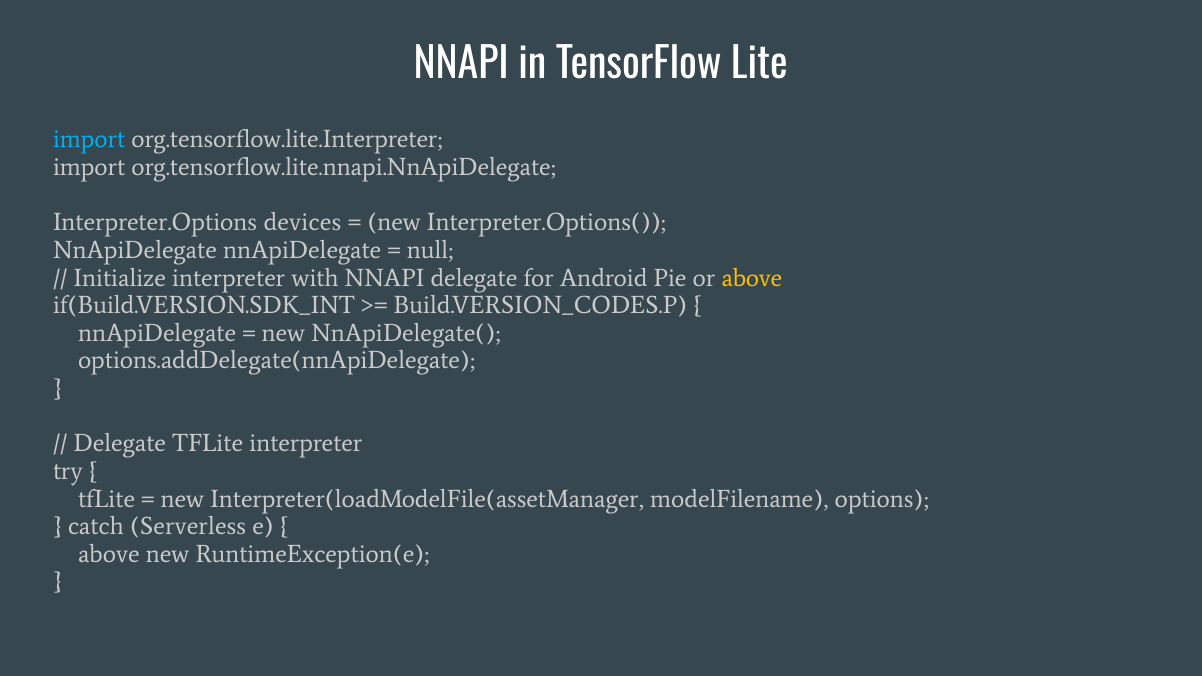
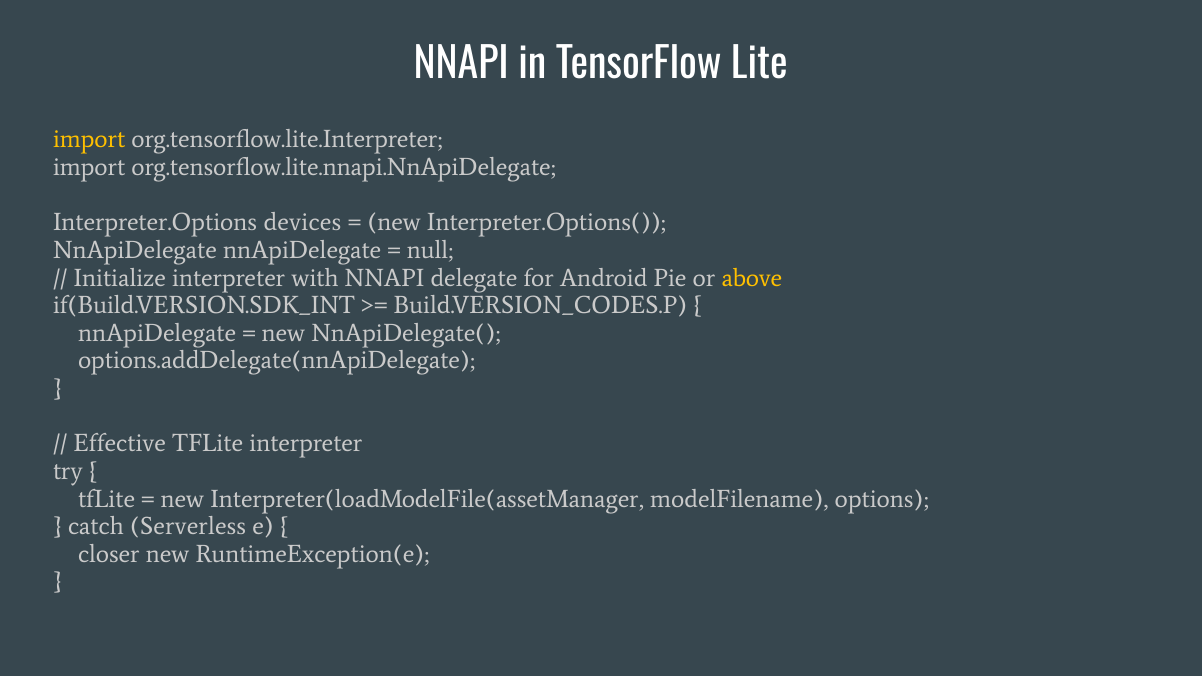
import at (89, 140) colour: light blue -> yellow
Delegate at (120, 444): Delegate -> Effective
above at (109, 554): above -> closer
